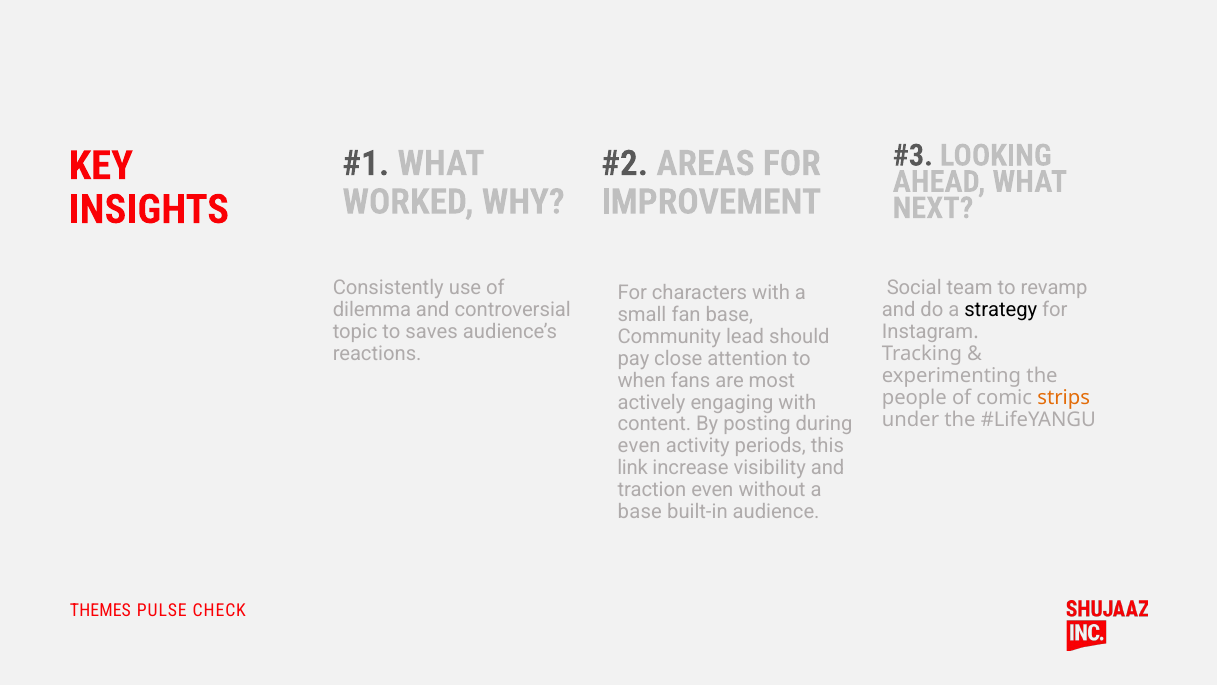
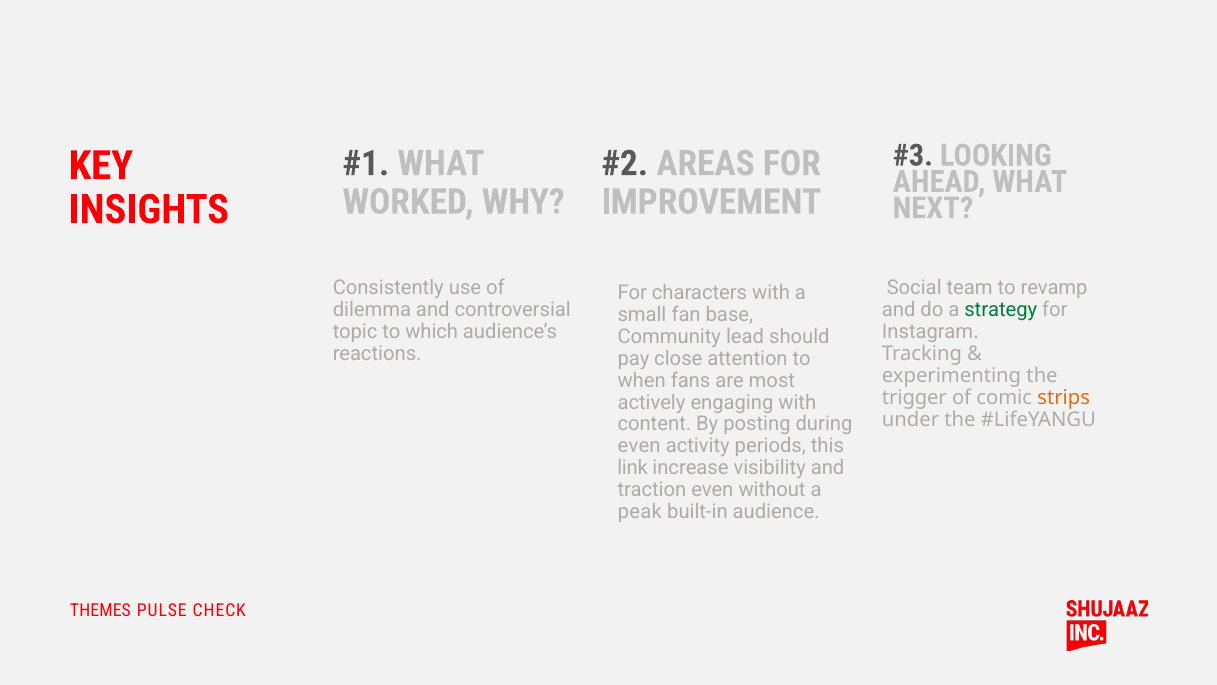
strategy colour: black -> green
saves: saves -> which
people: people -> trigger
base at (640, 511): base -> peak
